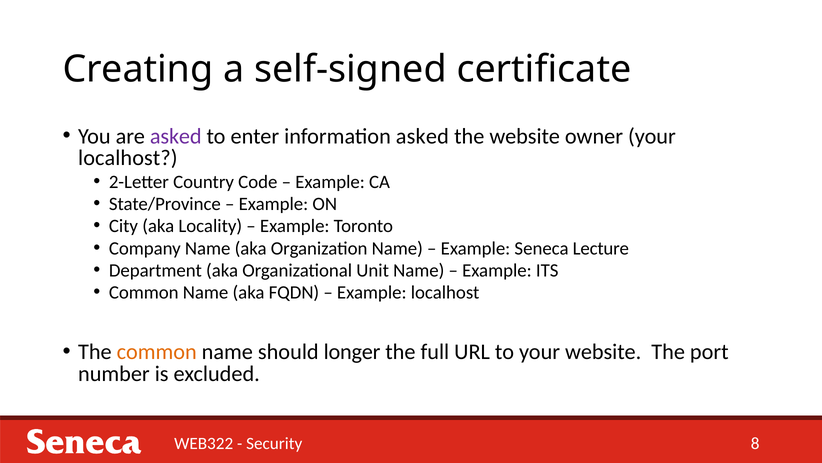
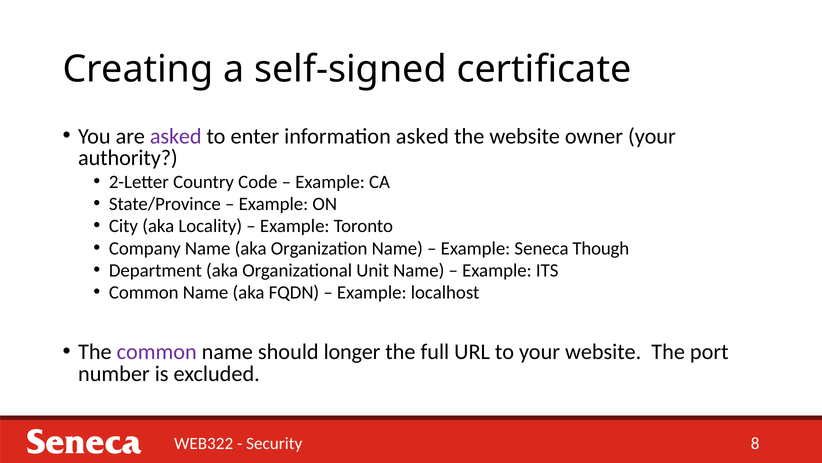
localhost at (128, 158): localhost -> authority
Lecture: Lecture -> Though
common at (157, 352) colour: orange -> purple
